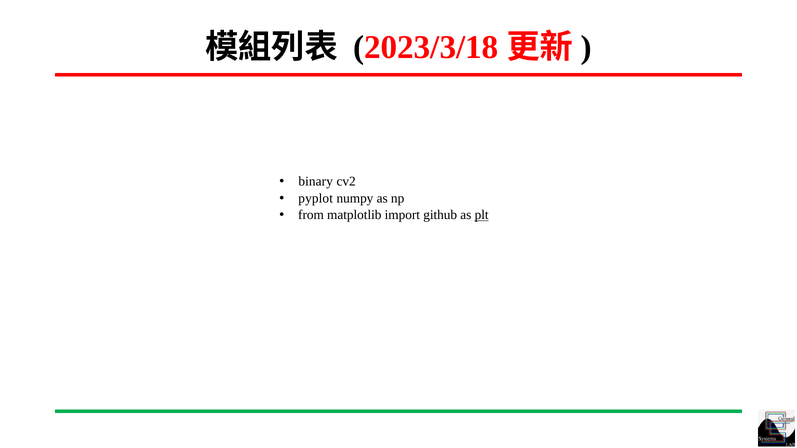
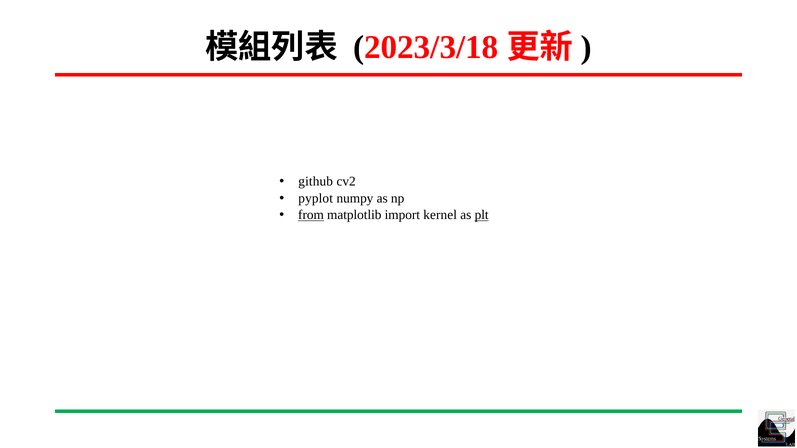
binary: binary -> github
from underline: none -> present
github: github -> kernel
